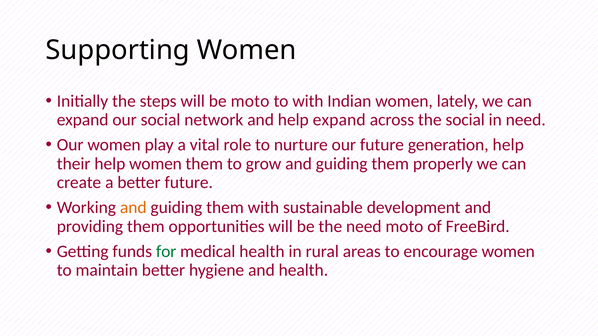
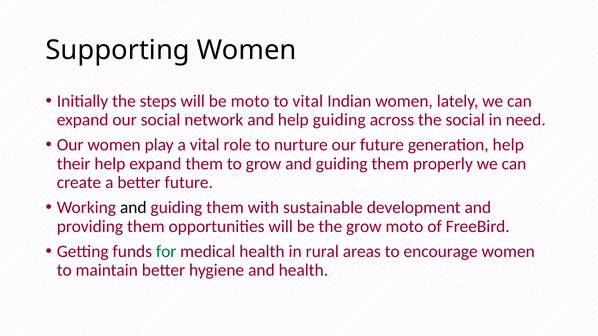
to with: with -> vital
help expand: expand -> guiding
help women: women -> expand
and at (133, 208) colour: orange -> black
the need: need -> grow
